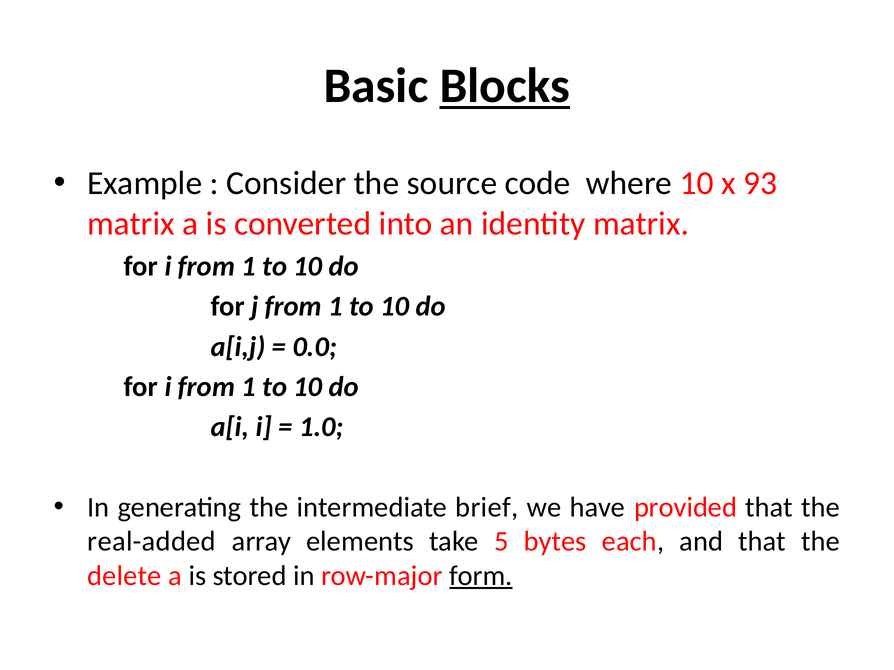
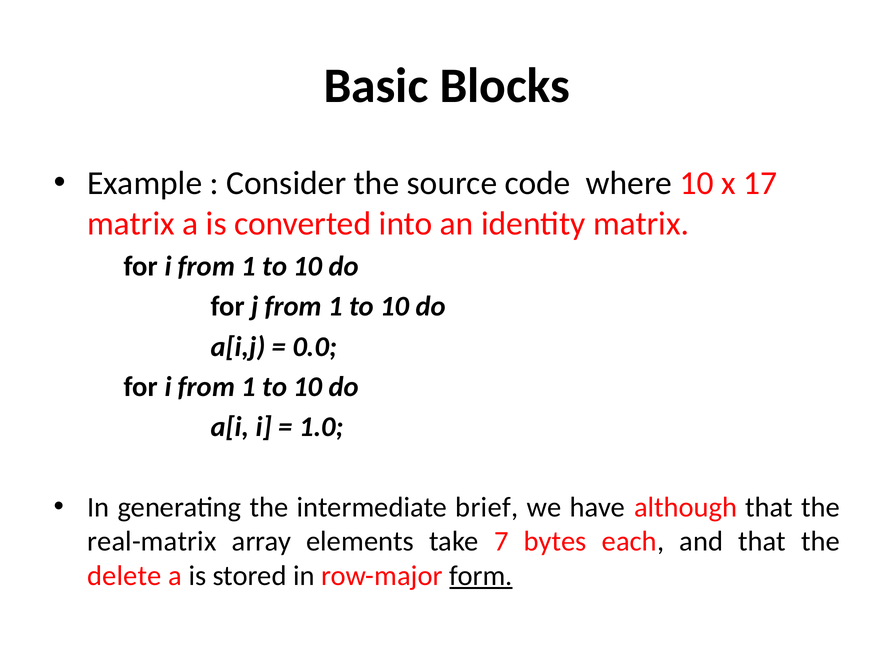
Blocks underline: present -> none
93: 93 -> 17
provided: provided -> although
real-added: real-added -> real-matrix
5: 5 -> 7
